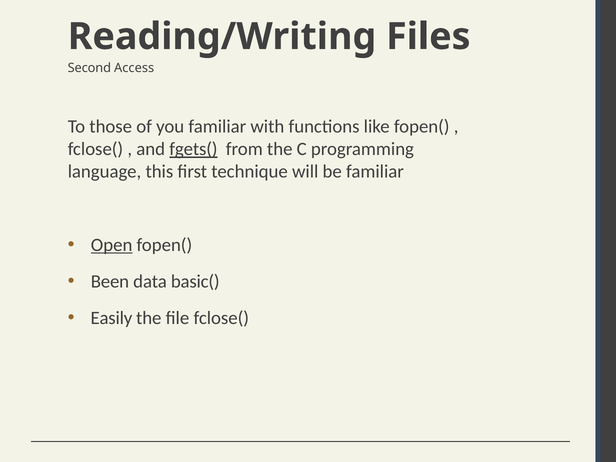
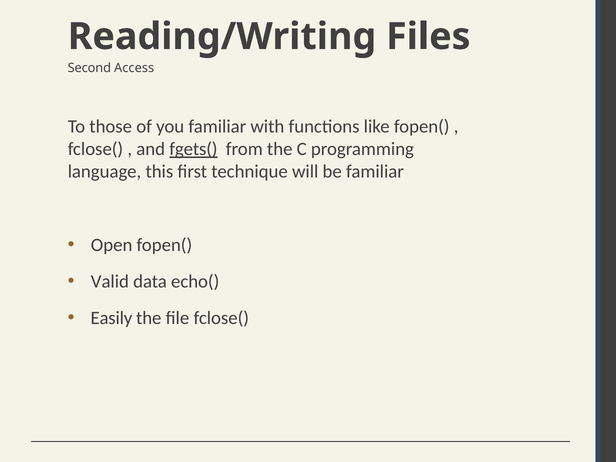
Open underline: present -> none
Been: Been -> Valid
basic(: basic( -> echo(
